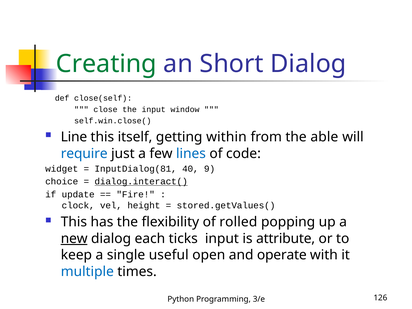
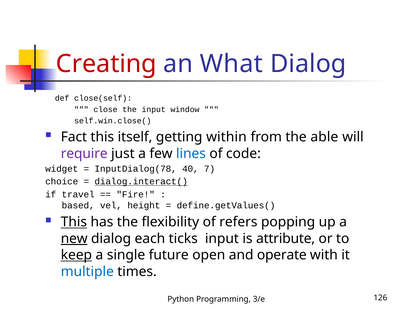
Creating colour: green -> red
Short: Short -> What
Line: Line -> Fact
require colour: blue -> purple
InputDialog(81: InputDialog(81 -> InputDialog(78
9: 9 -> 7
update: update -> travel
clock: clock -> based
stored.getValues(: stored.getValues( -> define.getValues(
This at (74, 222) underline: none -> present
rolled: rolled -> refers
keep underline: none -> present
useful: useful -> future
